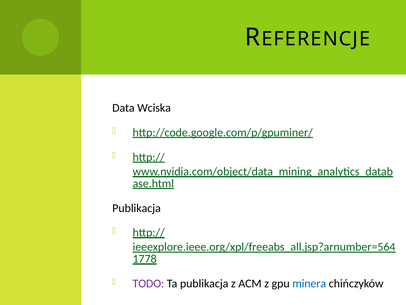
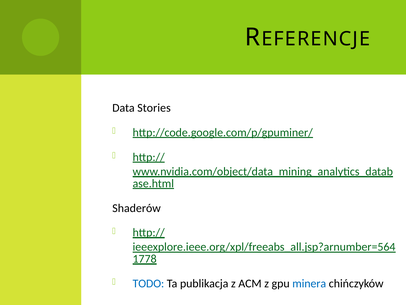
Wciska: Wciska -> Stories
Publikacja at (137, 208): Publikacja -> Shaderów
TODO colour: purple -> blue
